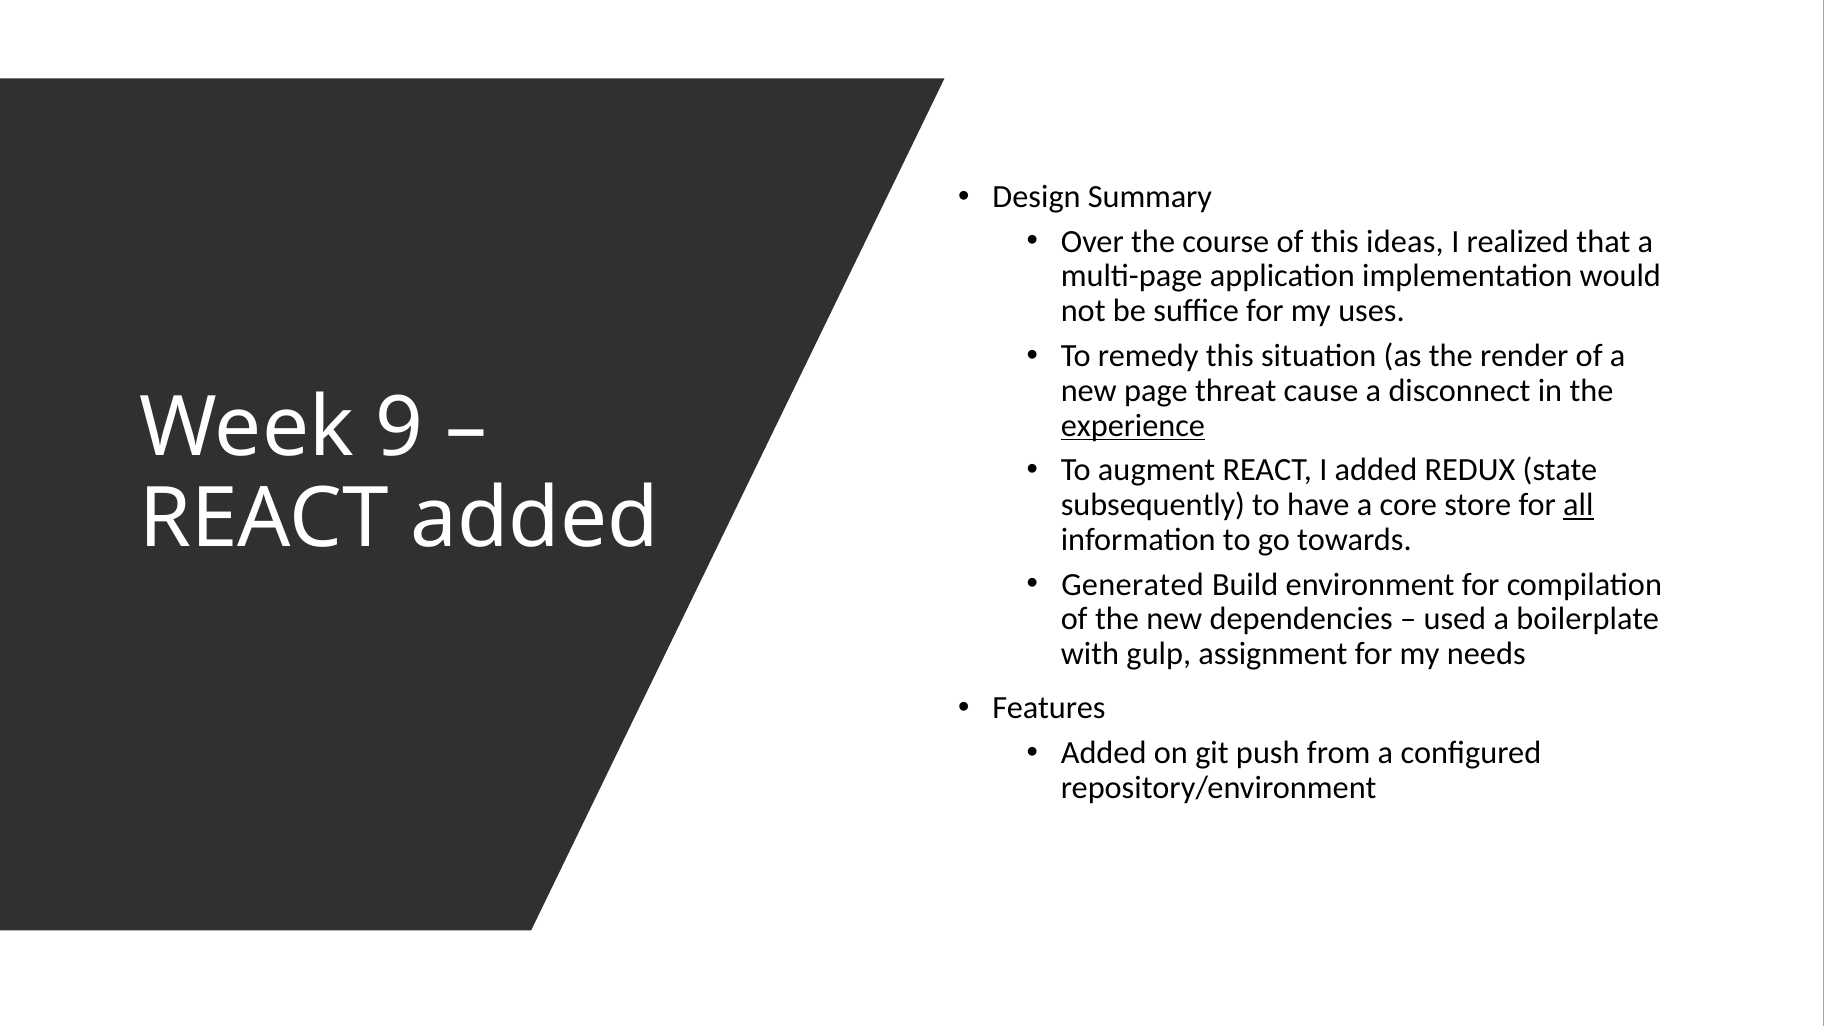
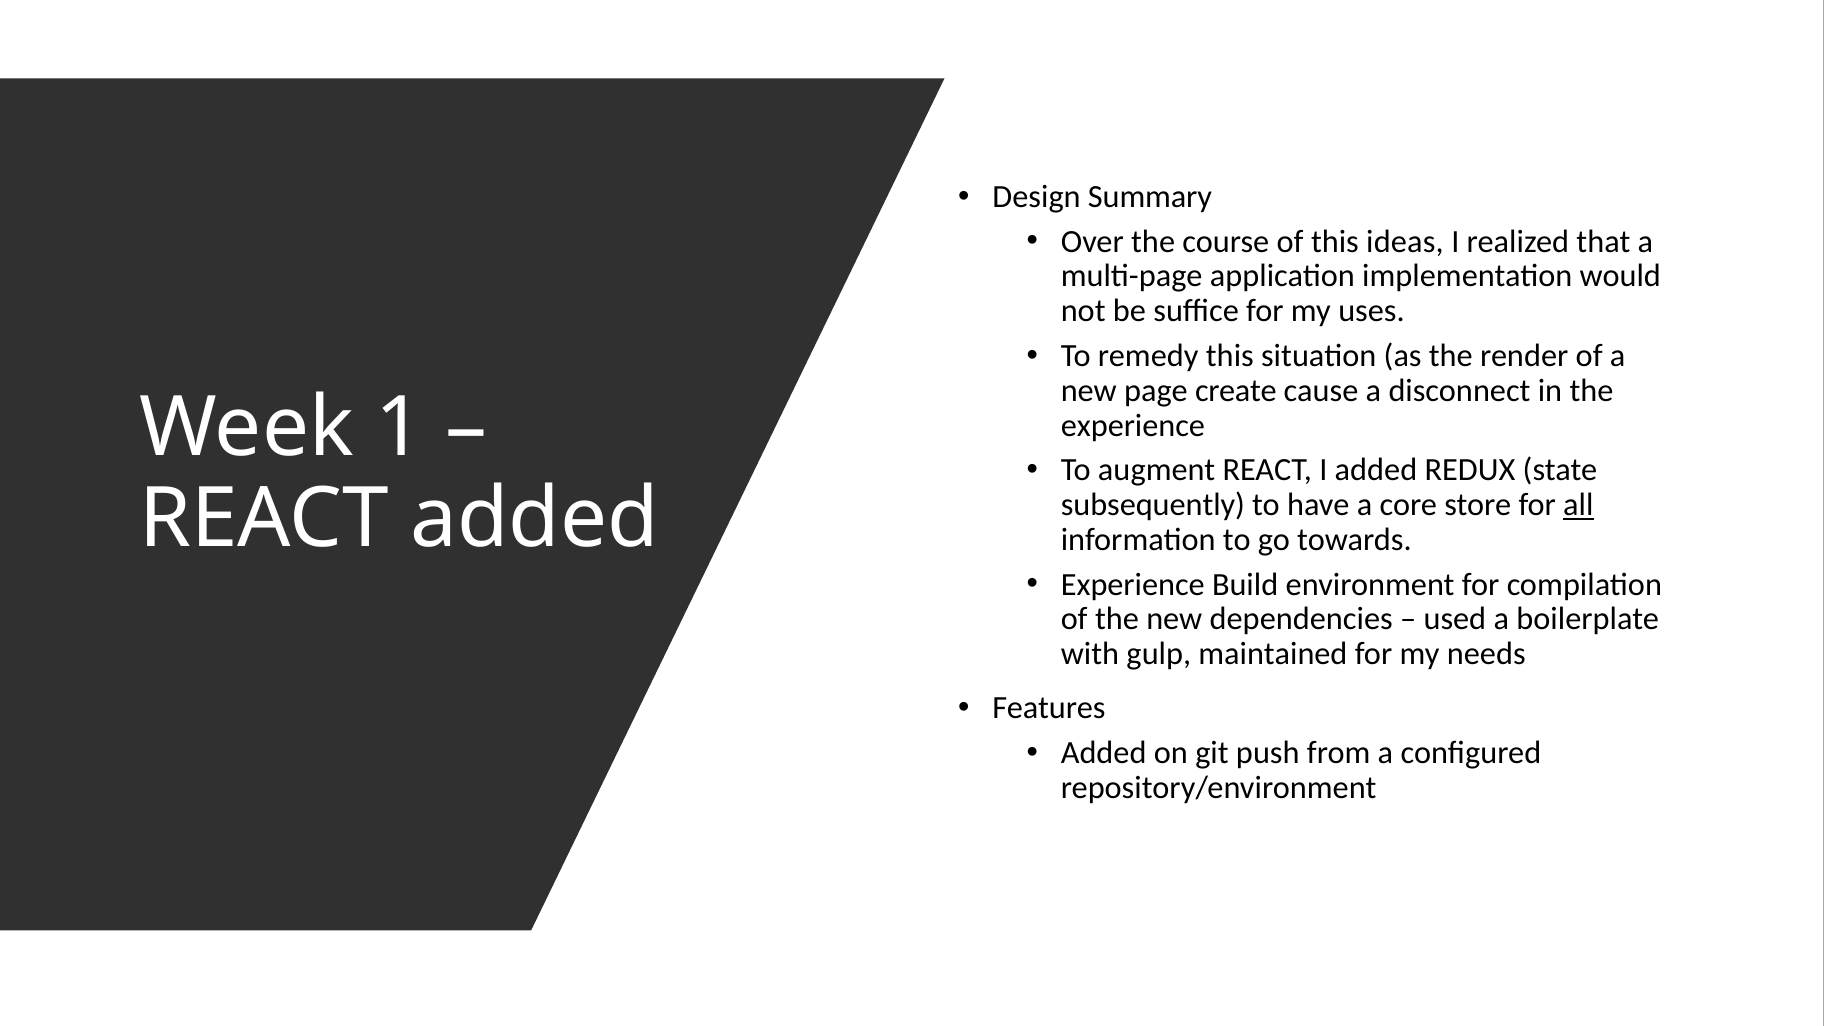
threat: threat -> create
9: 9 -> 1
experience at (1133, 426) underline: present -> none
Generated at (1133, 584): Generated -> Experience
assignment: assignment -> maintained
